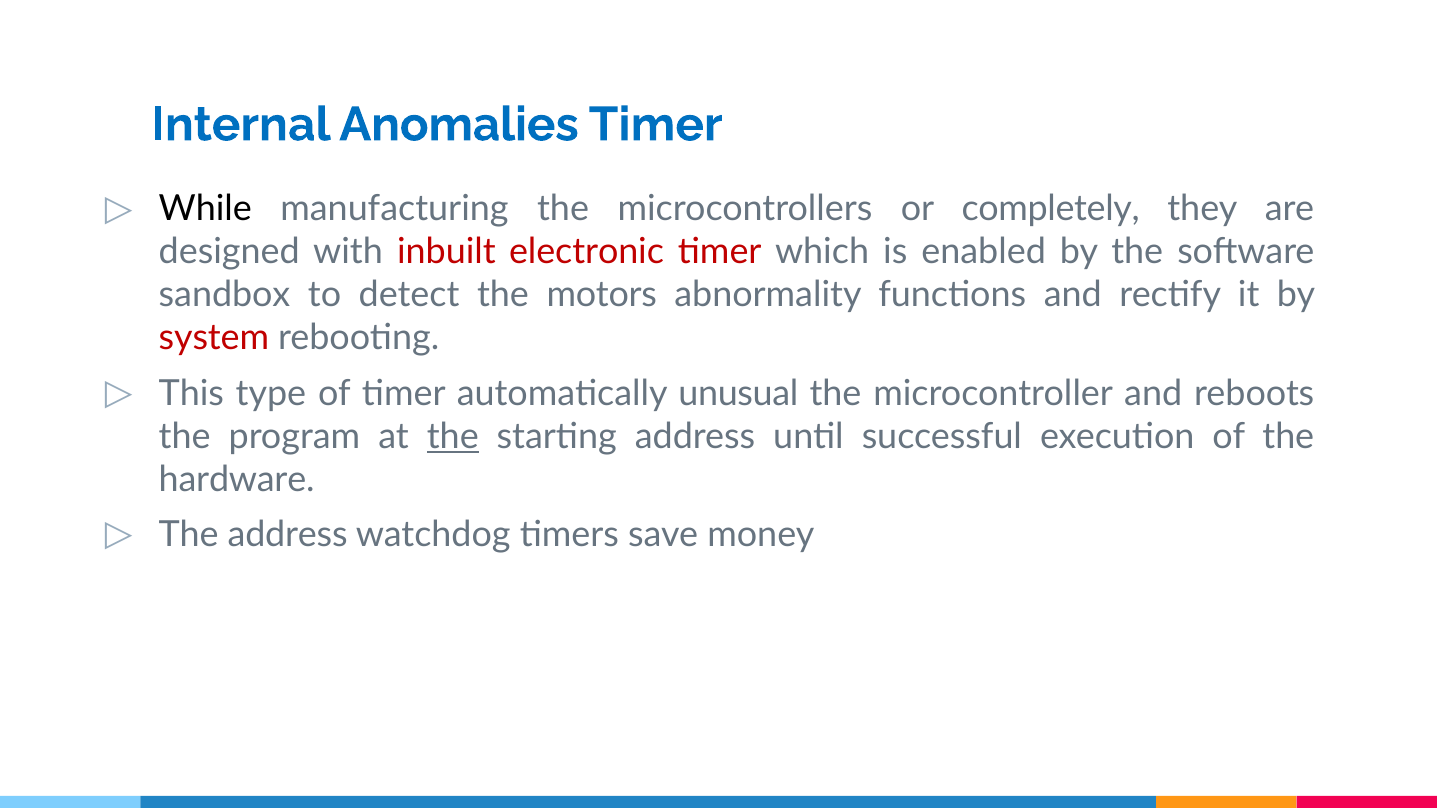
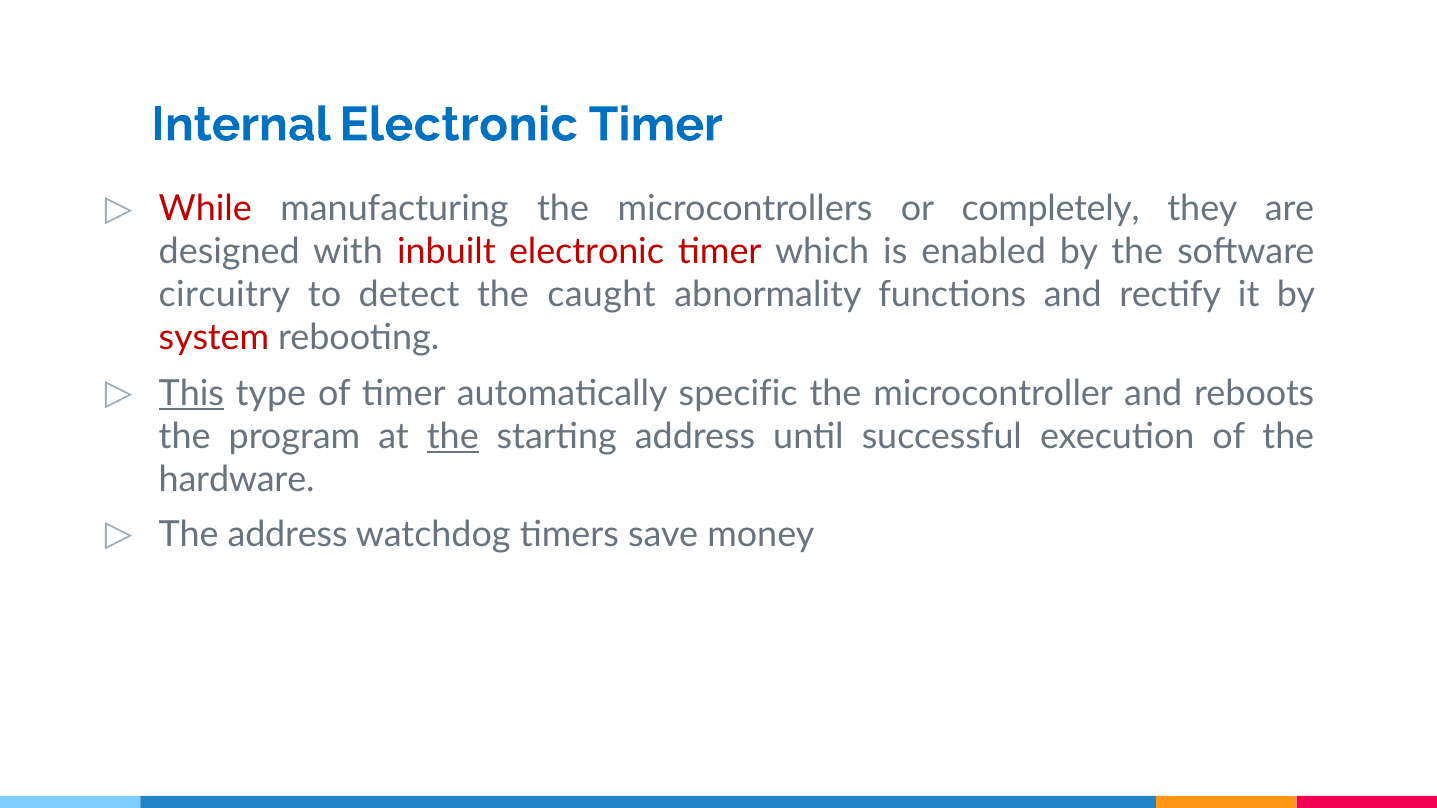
Internal Anomalies: Anomalies -> Electronic
While colour: black -> red
sandbox: sandbox -> circuitry
motors: motors -> caught
This underline: none -> present
unusual: unusual -> specific
